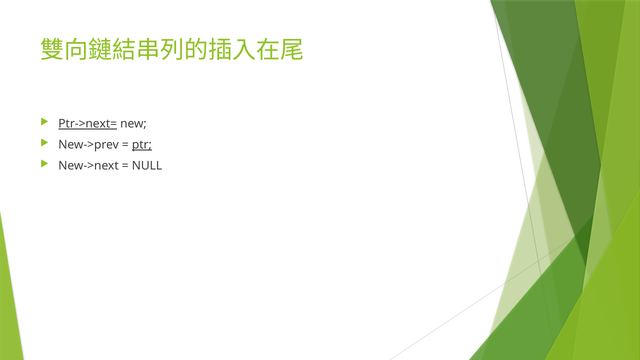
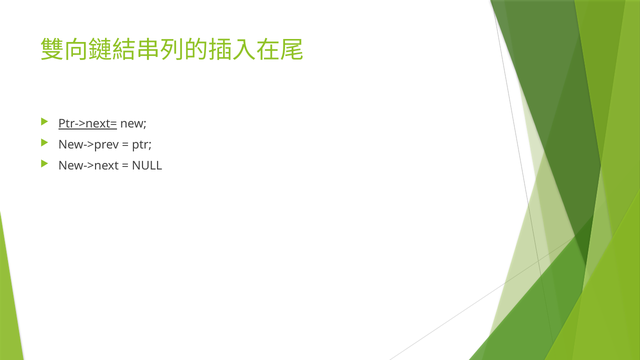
ptr underline: present -> none
